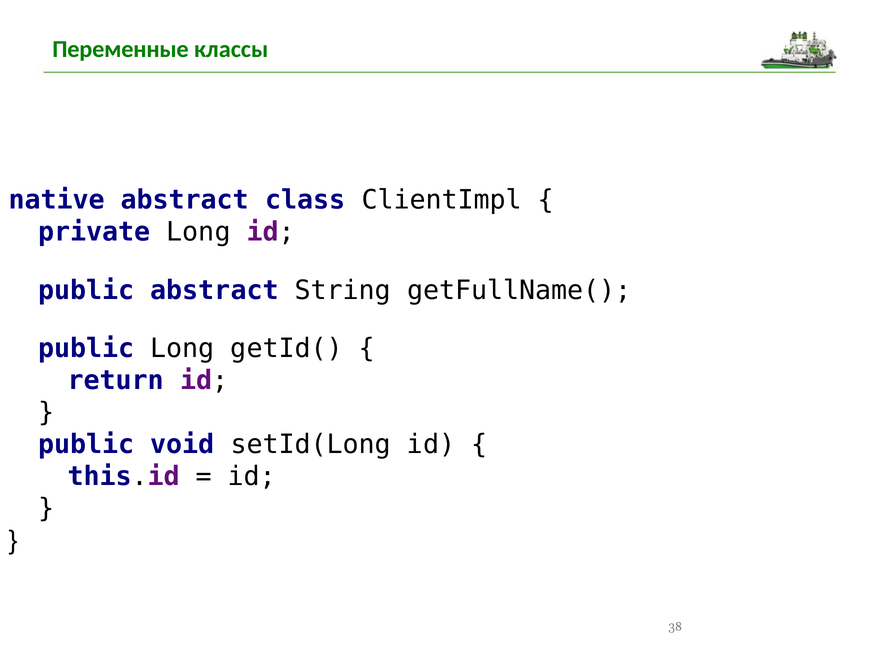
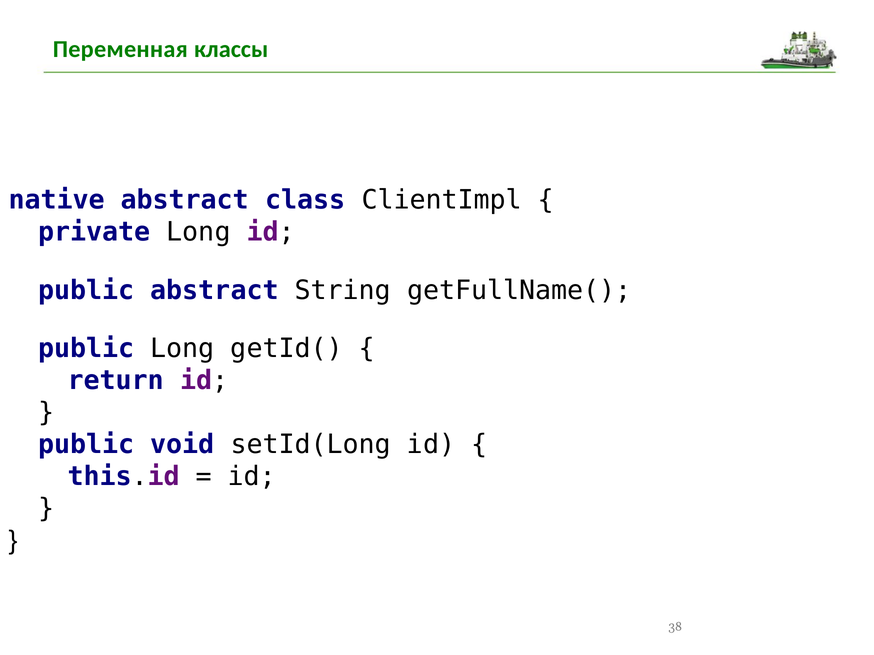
Переменные: Переменные -> Переменная
